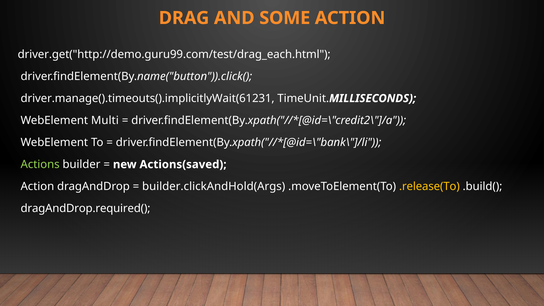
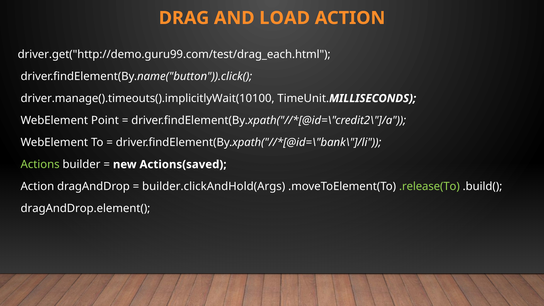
SOME: SOME -> LOAD
driver.manage().timeouts().implicitlyWait(61231: driver.manage().timeouts().implicitlyWait(61231 -> driver.manage().timeouts().implicitlyWait(10100
Multi: Multi -> Point
.release(To colour: yellow -> light green
dragAndDrop.required(: dragAndDrop.required( -> dragAndDrop.element(
